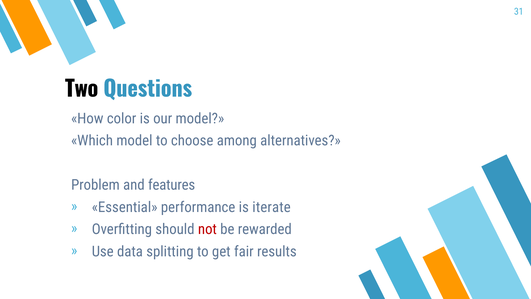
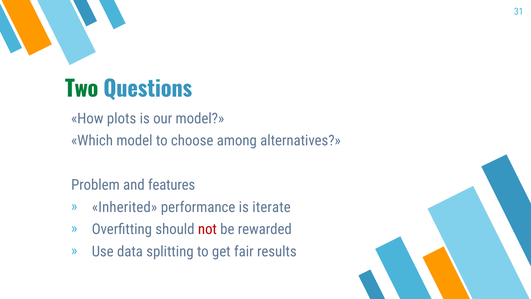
Two colour: black -> green
color: color -> plots
Essential: Essential -> Inherited
